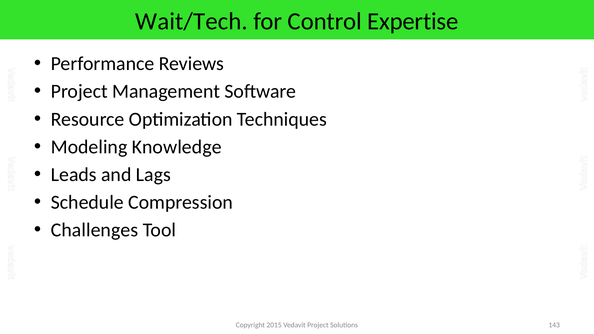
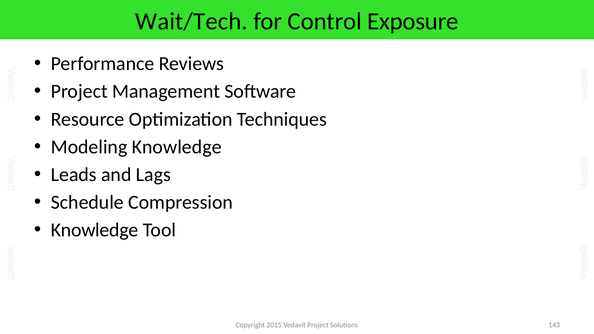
Expertise: Expertise -> Exposure
Challenges at (94, 230): Challenges -> Knowledge
